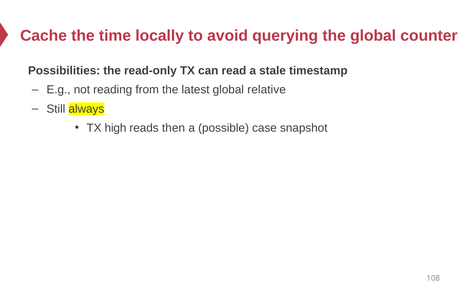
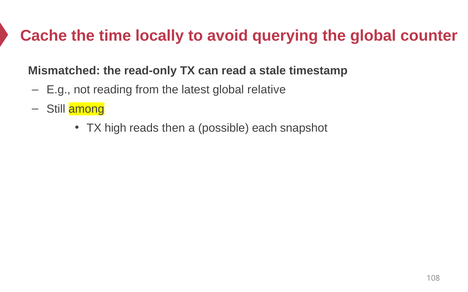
Possibilities: Possibilities -> Mismatched
always: always -> among
case: case -> each
